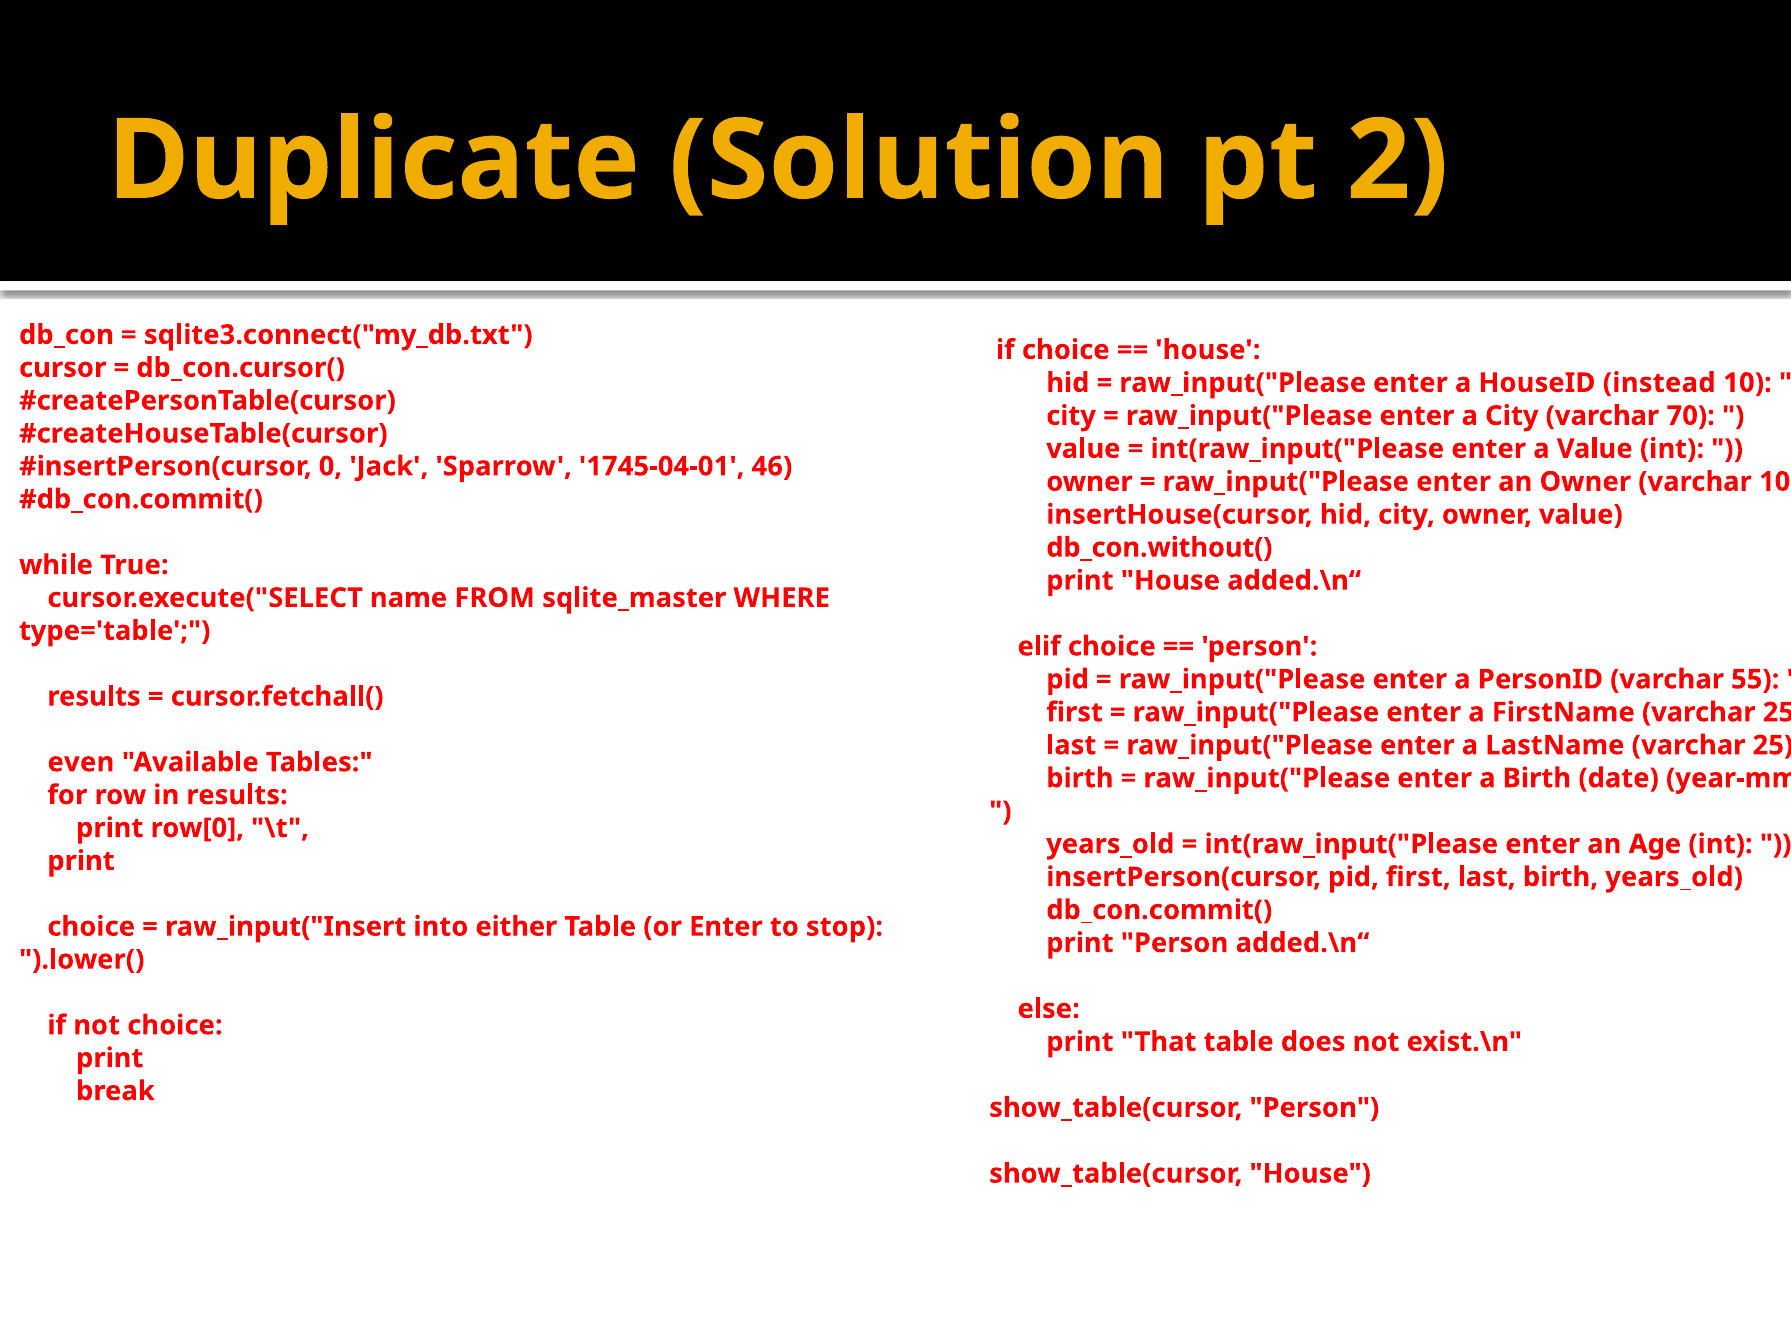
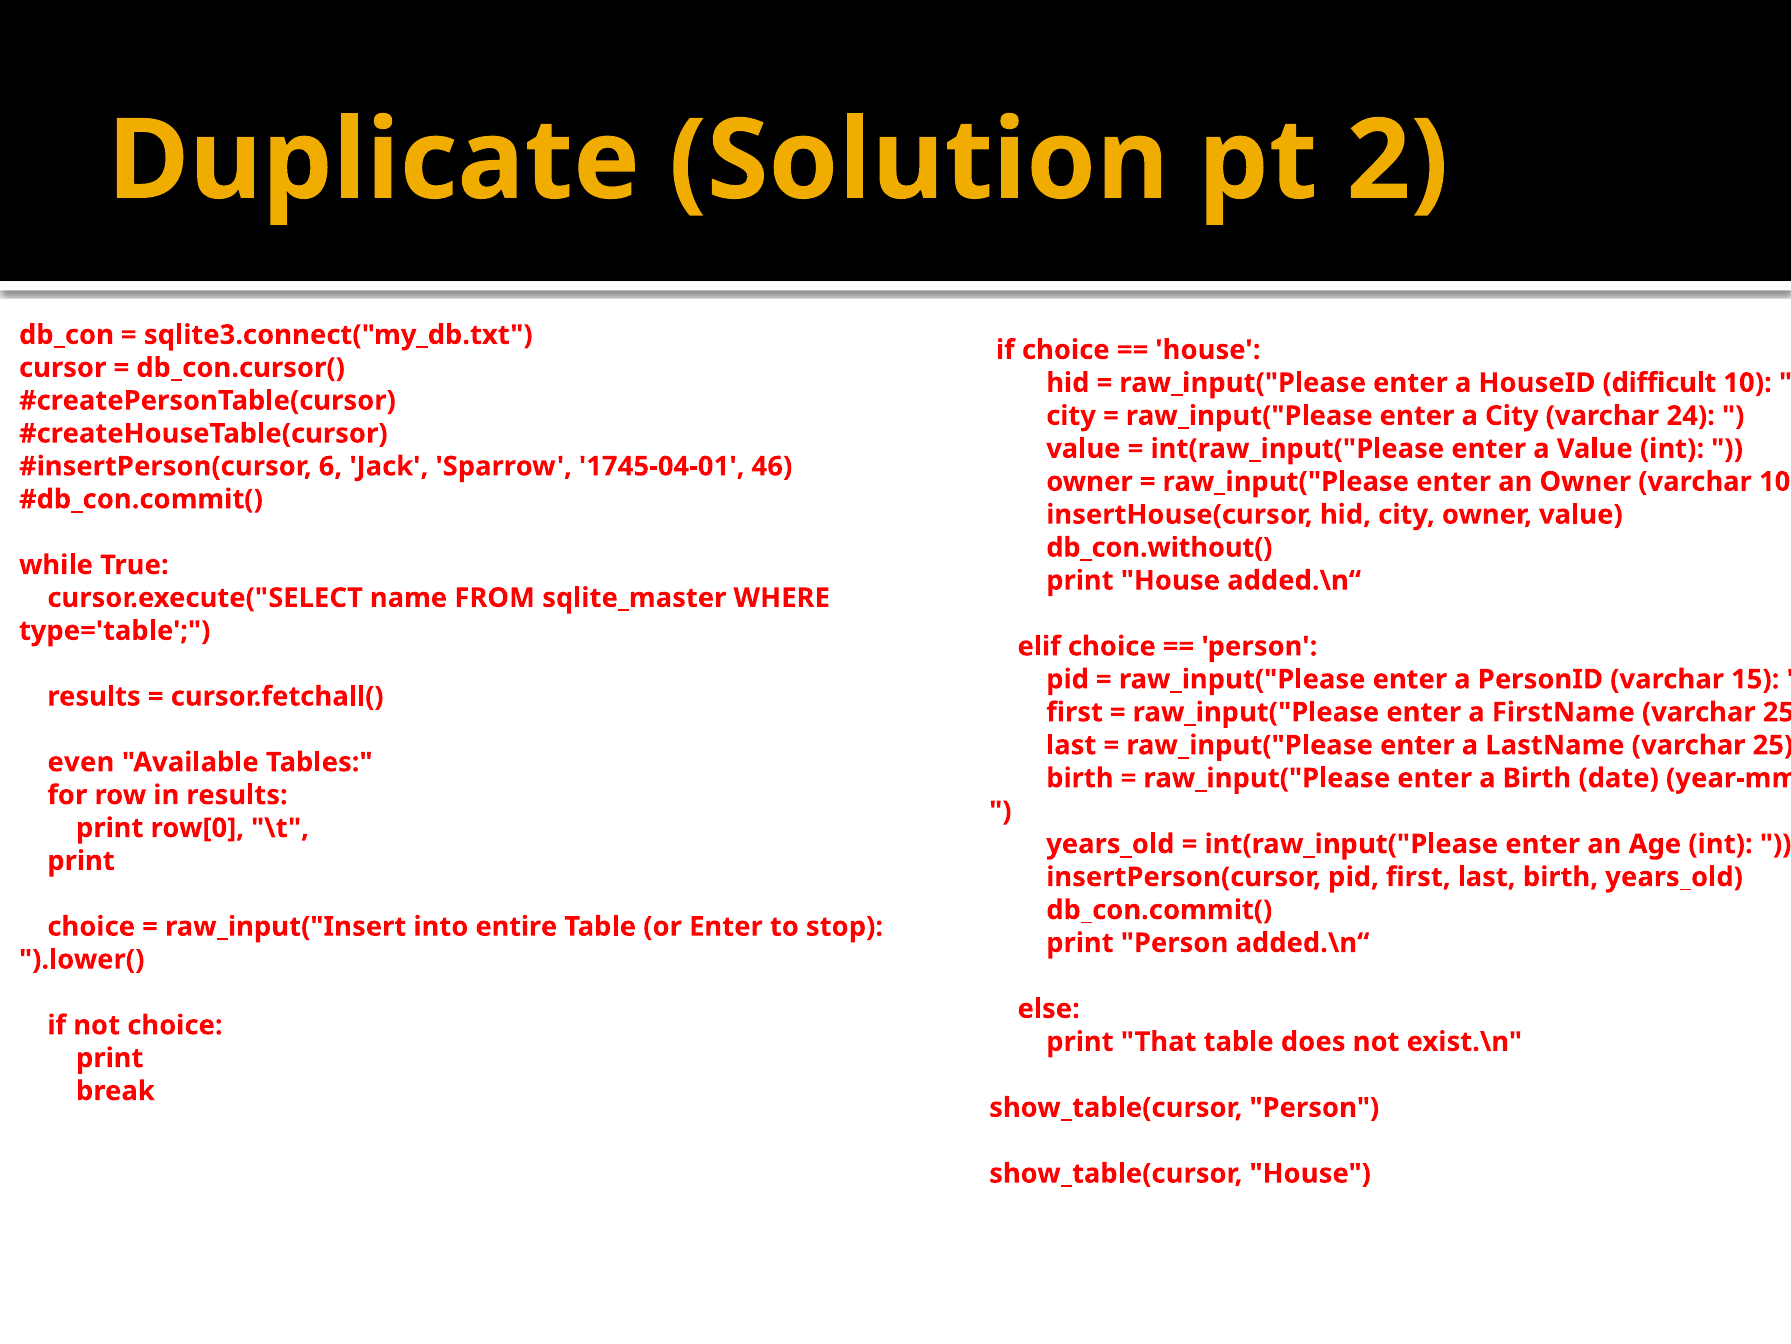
instead: instead -> difficult
70: 70 -> 24
0: 0 -> 6
55: 55 -> 15
either: either -> entire
